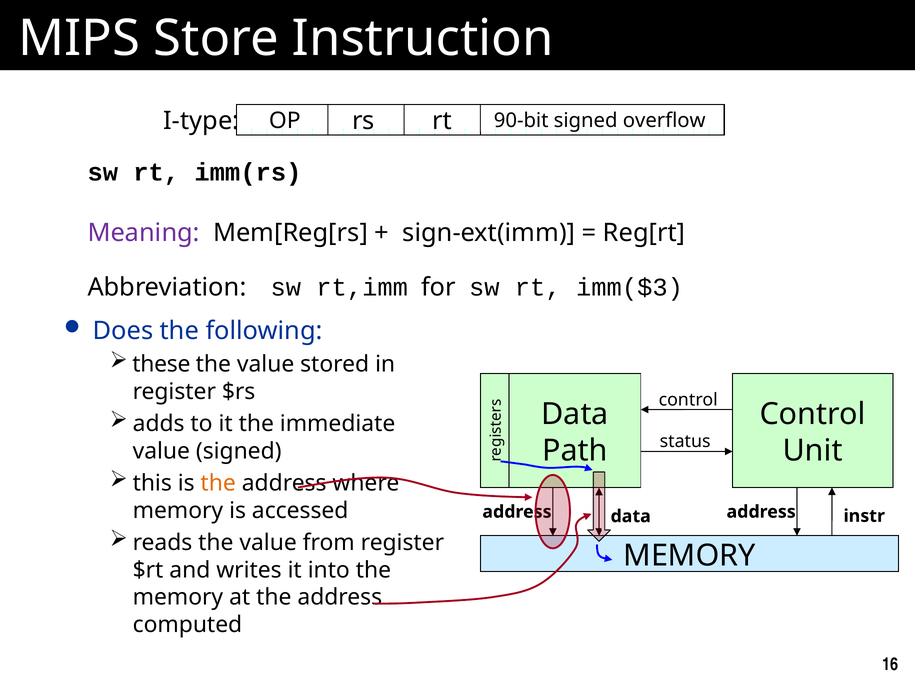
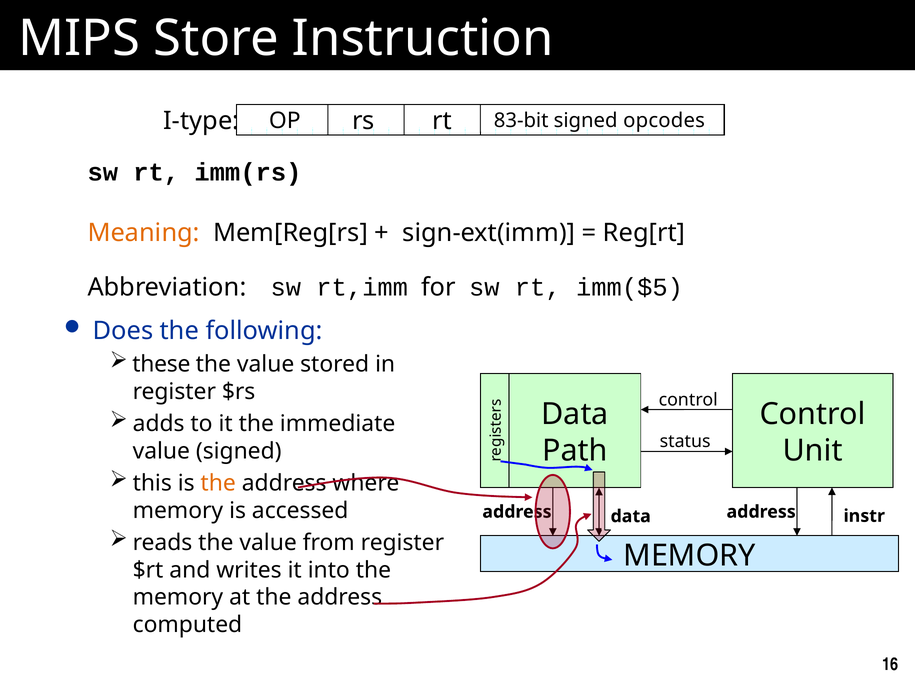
90-bit: 90-bit -> 83-bit
overflow: overflow -> opcodes
Meaning colour: purple -> orange
imm($3: imm($3 -> imm($5
